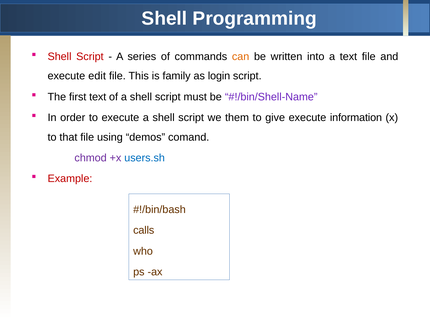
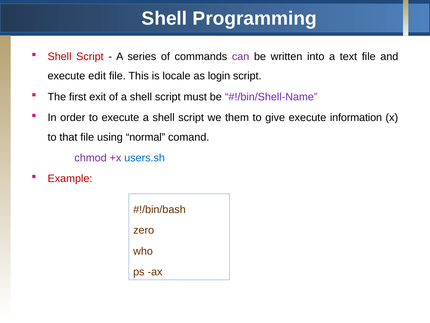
can colour: orange -> purple
family: family -> locale
first text: text -> exit
demos: demos -> normal
calls: calls -> zero
